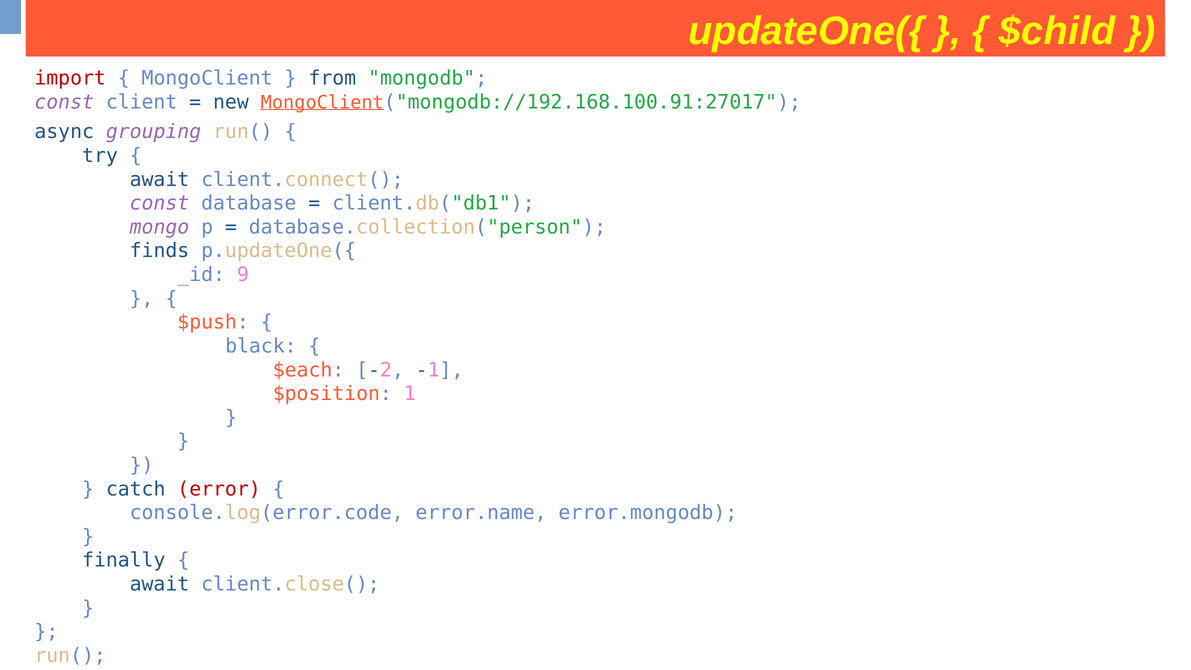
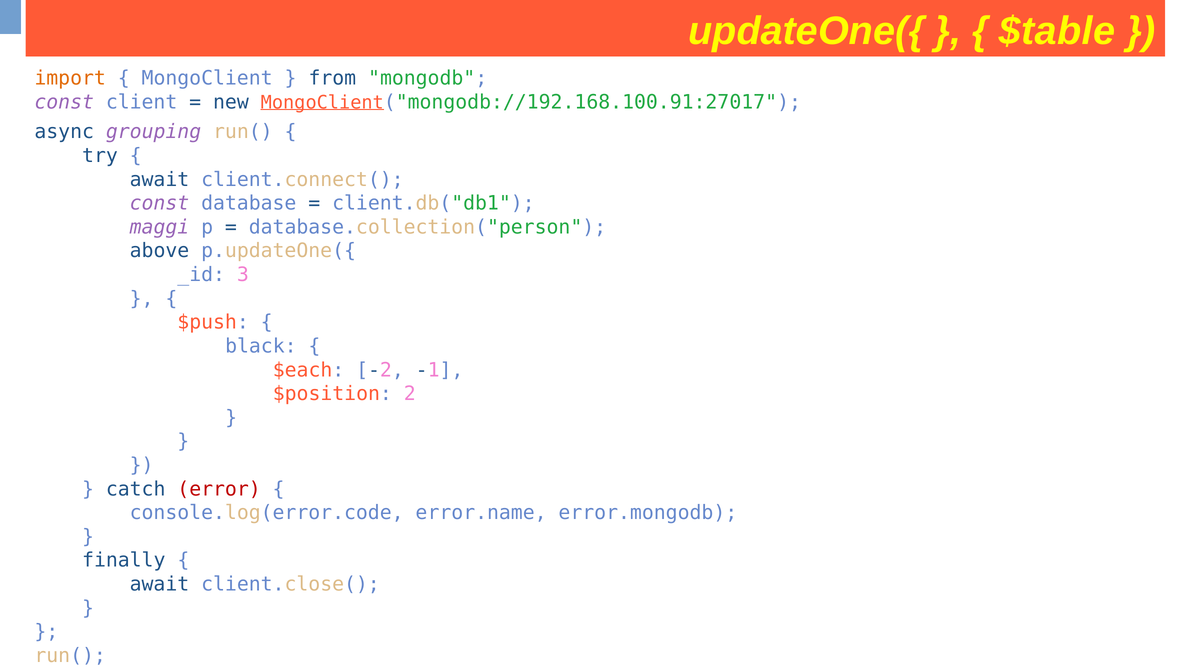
$child: $child -> $table
import colour: red -> orange
mongo: mongo -> maggi
finds: finds -> above
9: 9 -> 3
1: 1 -> 2
